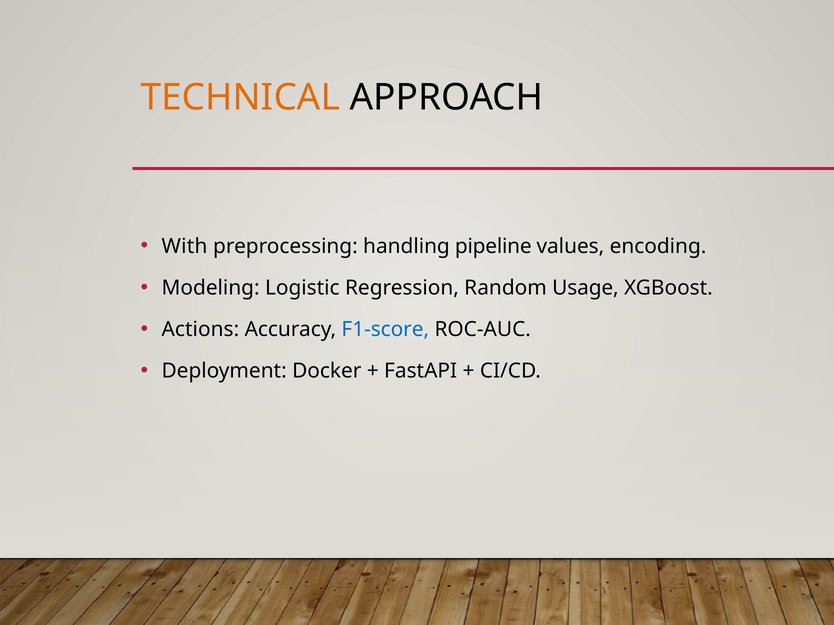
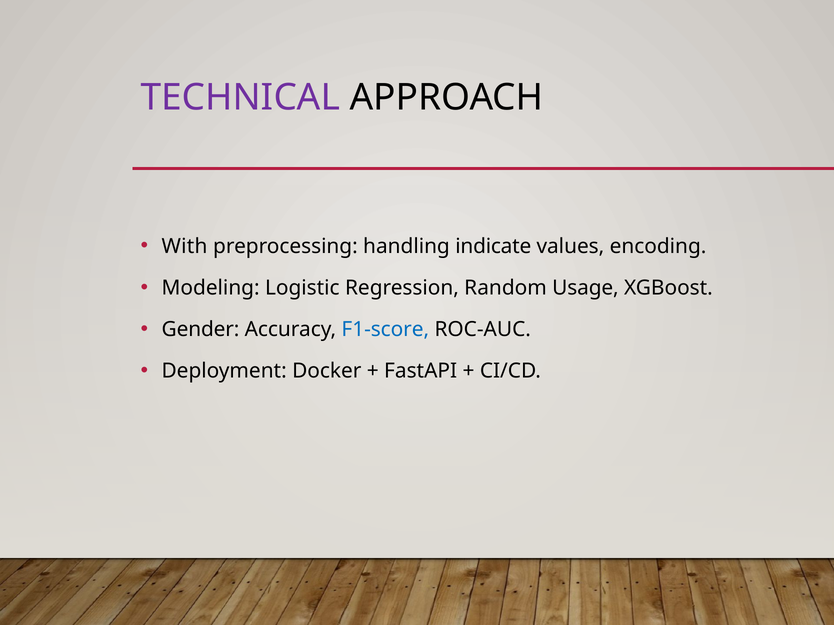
TECHNICAL colour: orange -> purple
pipeline: pipeline -> indicate
Actions: Actions -> Gender
